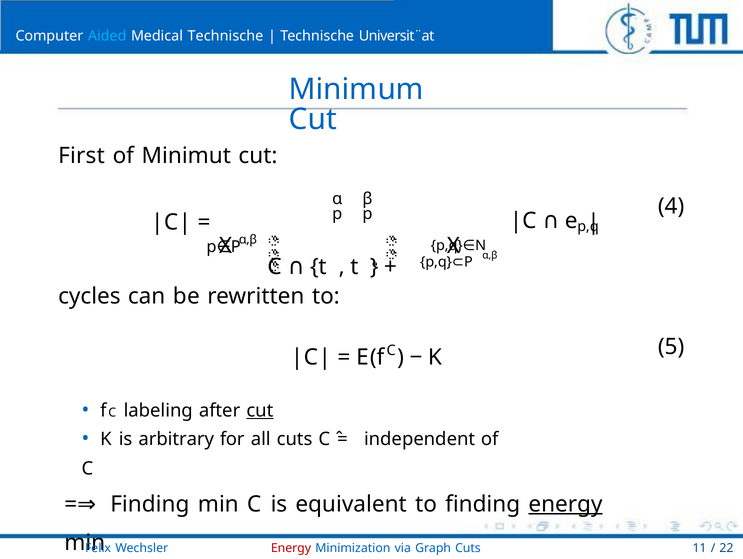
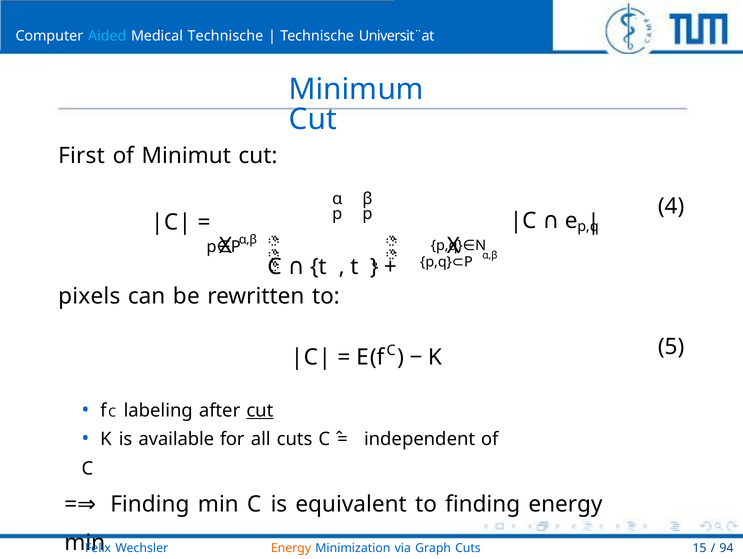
cycles: cycles -> pixels
arbitrary: arbitrary -> available
energy at (565, 503) underline: present -> none
Energy at (291, 547) colour: red -> orange
11: 11 -> 15
22: 22 -> 94
